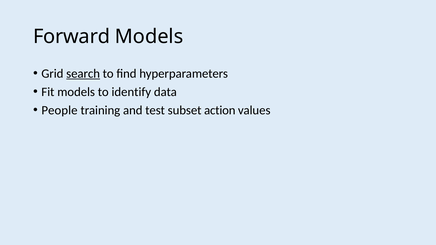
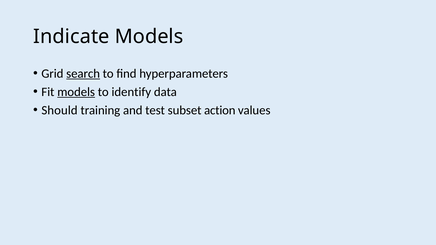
Forward: Forward -> Indicate
models at (76, 92) underline: none -> present
People: People -> Should
